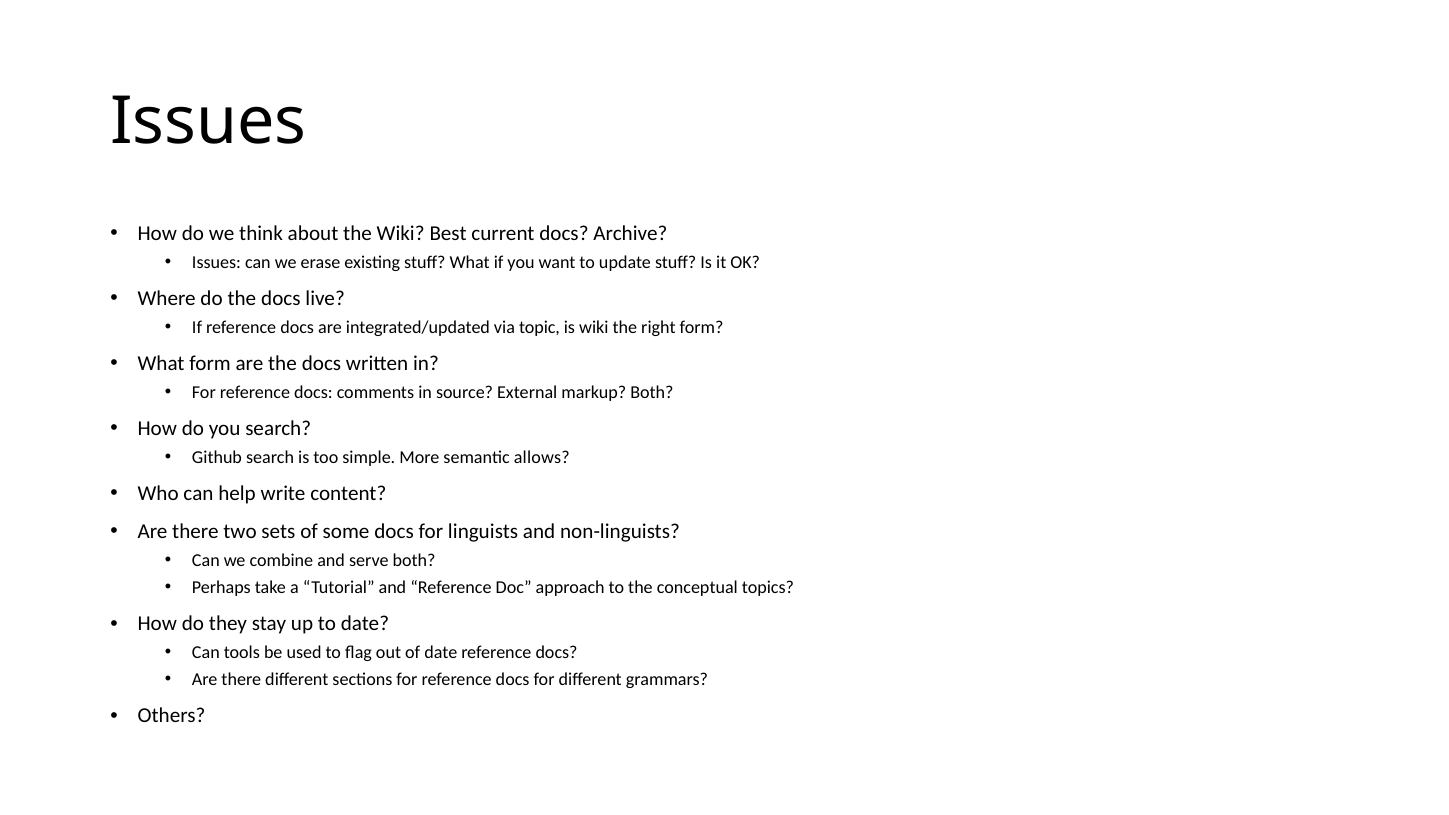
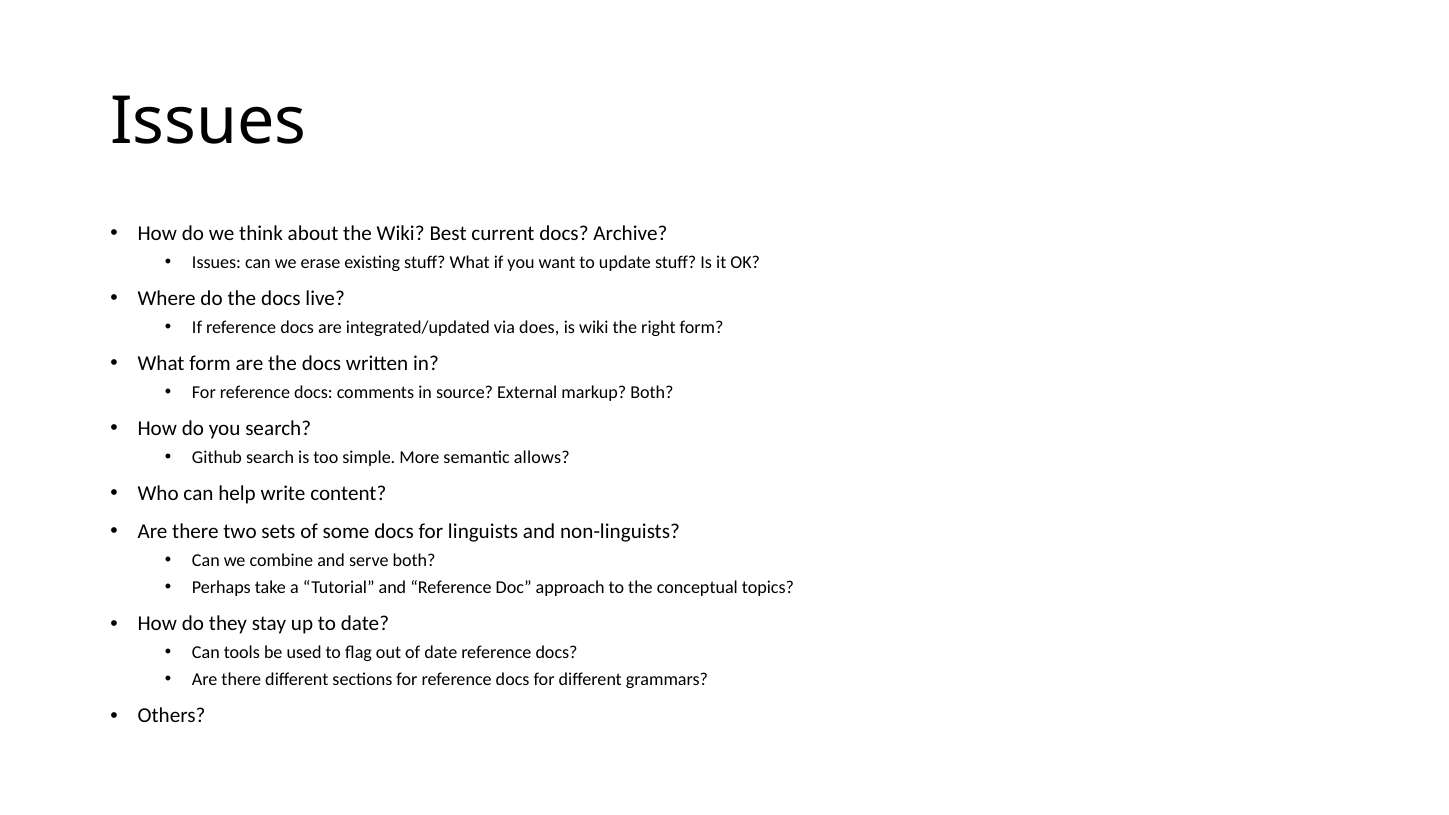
topic: topic -> does
